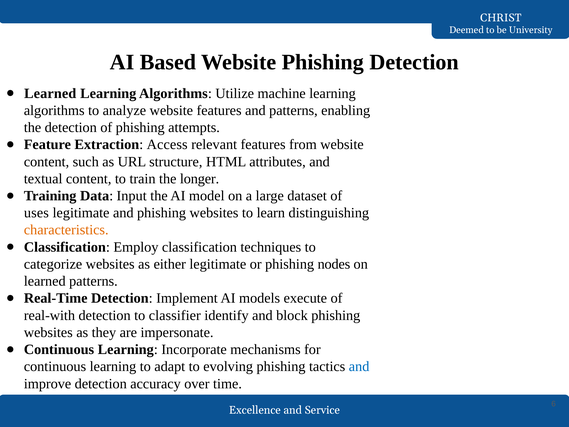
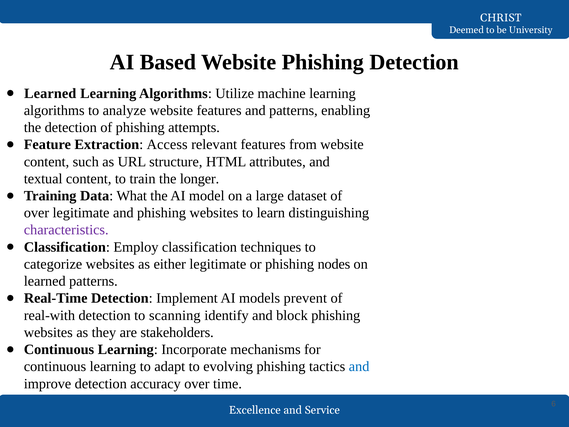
Input: Input -> What
uses at (36, 213): uses -> over
characteristics colour: orange -> purple
execute: execute -> prevent
classifier: classifier -> scanning
impersonate: impersonate -> stakeholders
